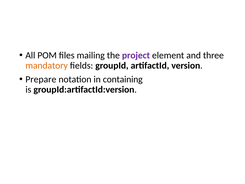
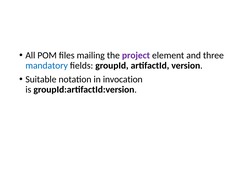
mandatory colour: orange -> blue
Prepare: Prepare -> Suitable
containing: containing -> invocation
